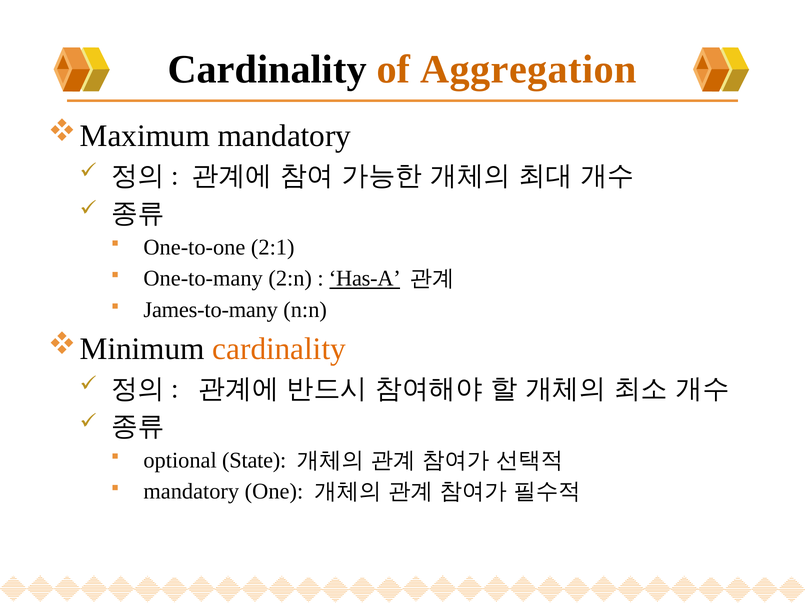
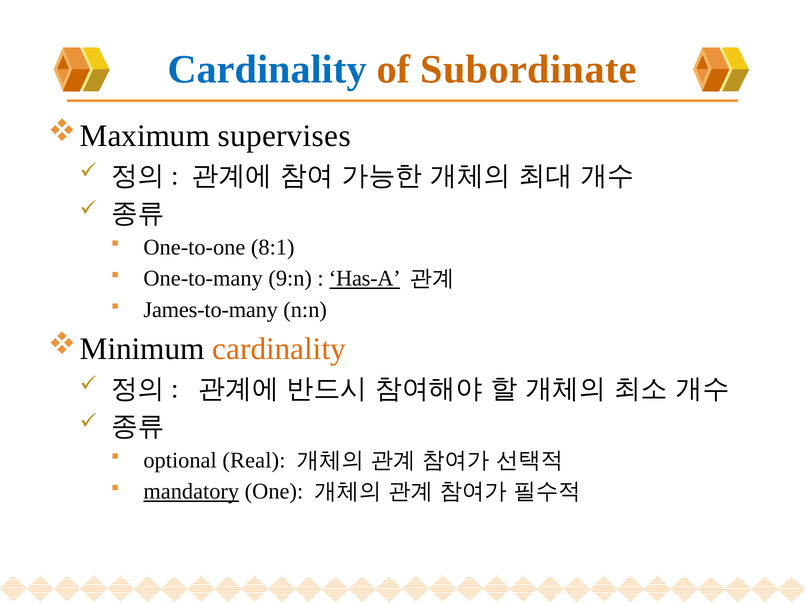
Cardinality at (267, 69) colour: black -> blue
Aggregation: Aggregation -> Subordinate
mandatory at (284, 136): mandatory -> supervises
2:1: 2:1 -> 8:1
2:n: 2:n -> 9:n
State: State -> Real
mandatory at (191, 491) underline: none -> present
